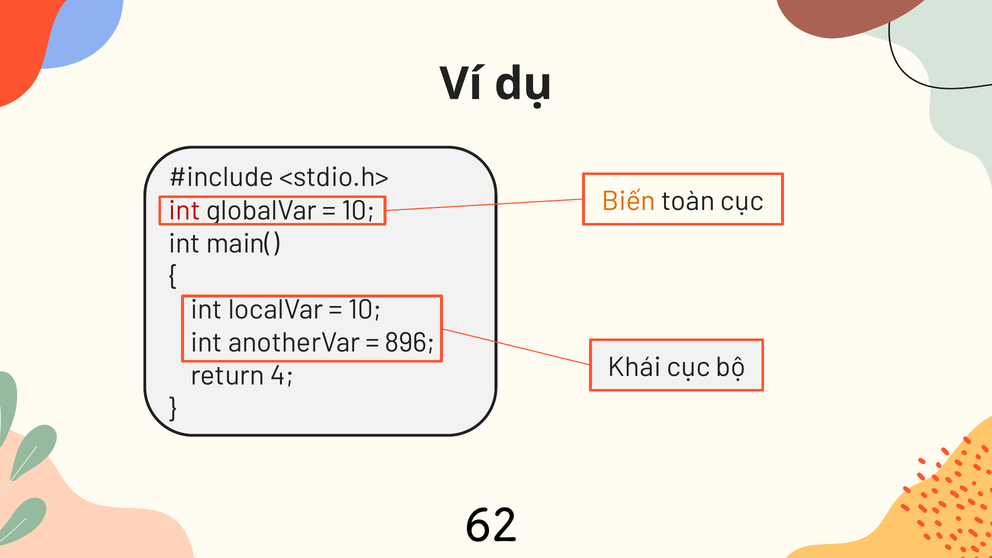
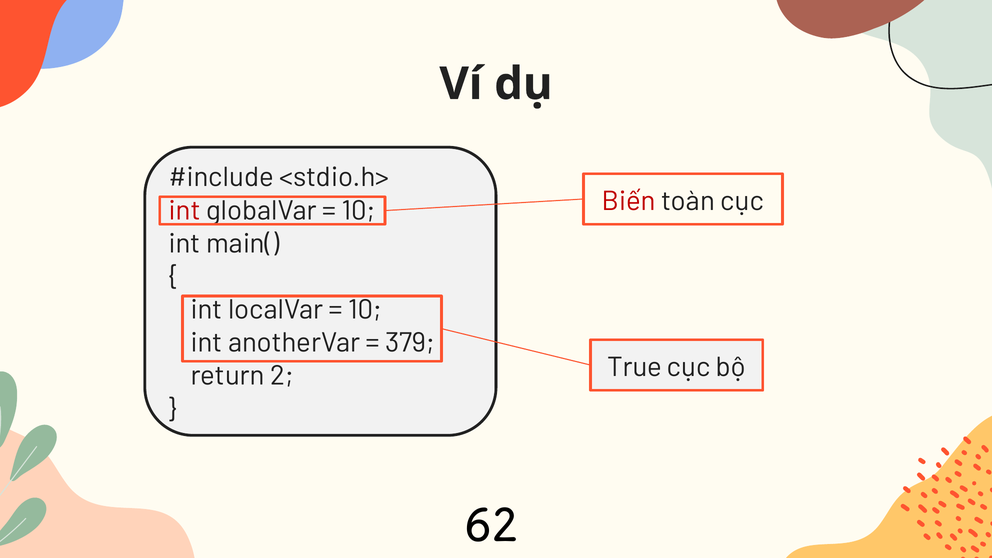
Biến colour: orange -> red
896: 896 -> 379
Khái: Khái -> True
4: 4 -> 2
